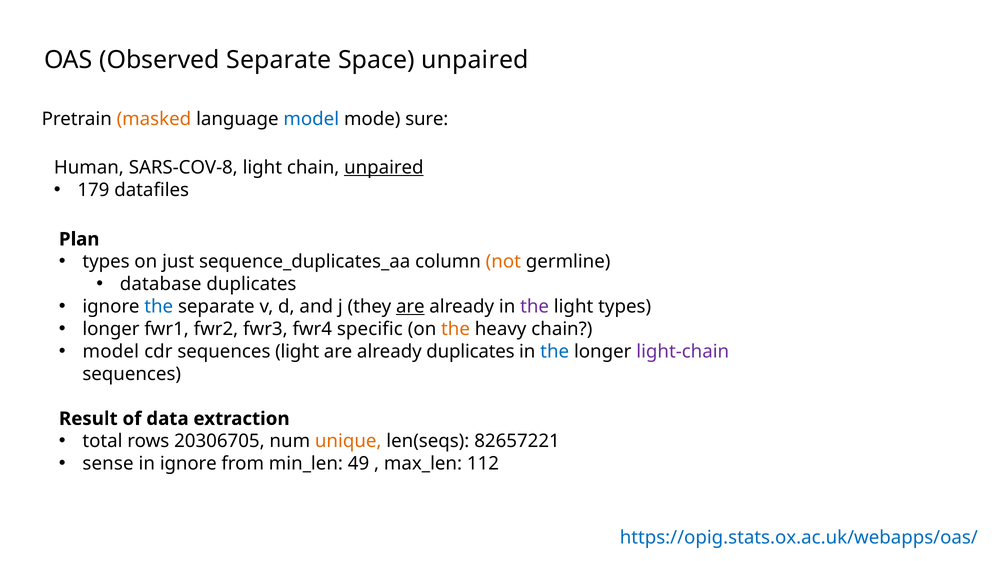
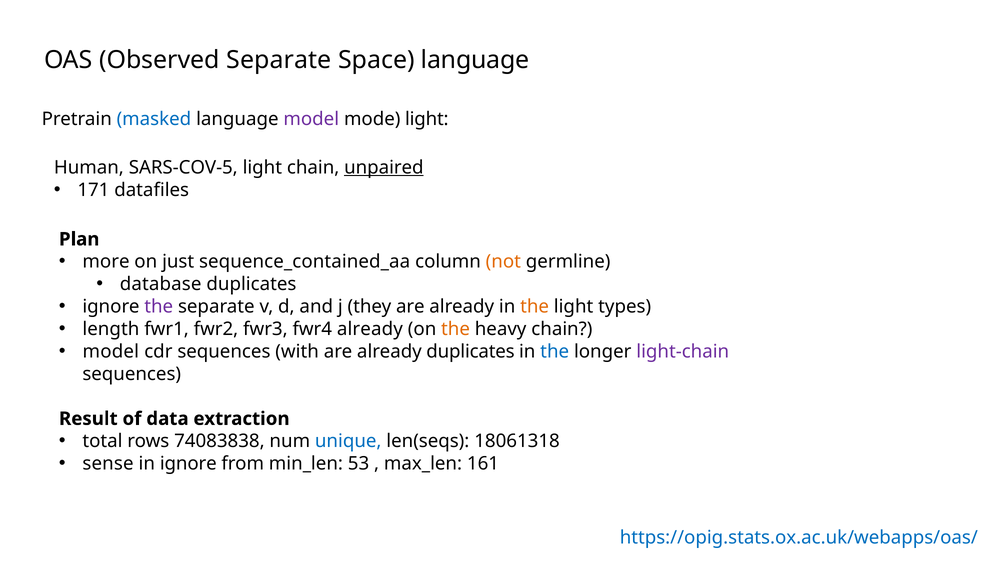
Space unpaired: unpaired -> language
masked colour: orange -> blue
model at (311, 119) colour: blue -> purple
mode sure: sure -> light
SARS-COV-8: SARS-COV-8 -> SARS-COV-5
179: 179 -> 171
types at (106, 262): types -> more
sequence_duplicates_aa: sequence_duplicates_aa -> sequence_contained_aa
the at (159, 307) colour: blue -> purple
are at (410, 307) underline: present -> none
the at (535, 307) colour: purple -> orange
longer at (111, 329): longer -> length
fwr4 specific: specific -> already
sequences light: light -> with
20306705: 20306705 -> 74083838
unique colour: orange -> blue
82657221: 82657221 -> 18061318
49: 49 -> 53
112: 112 -> 161
